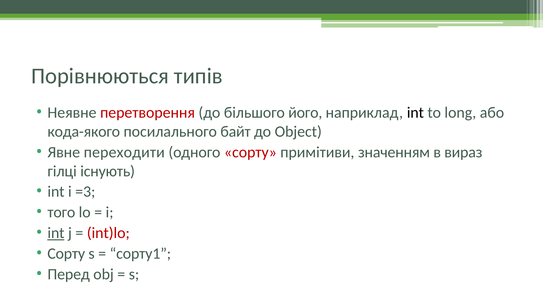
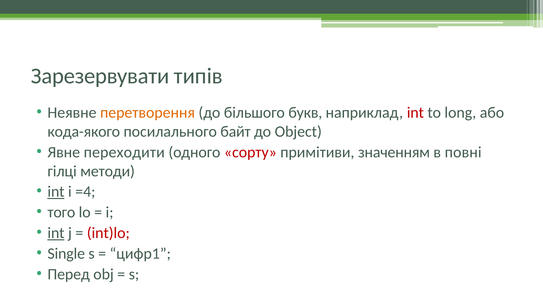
Порівнюються: Порівнюються -> Зарезервувати
перетворення colour: red -> orange
його: його -> букв
int at (415, 113) colour: black -> red
вираз: вираз -> повні
існують: існують -> методи
int at (56, 192) underline: none -> present
=3: =3 -> =4
Сорту at (66, 254): Сорту -> Single
сорту1: сорту1 -> цифр1
